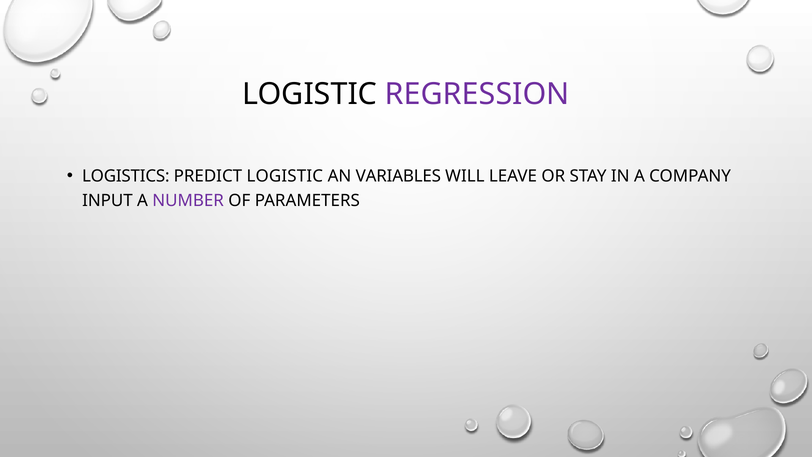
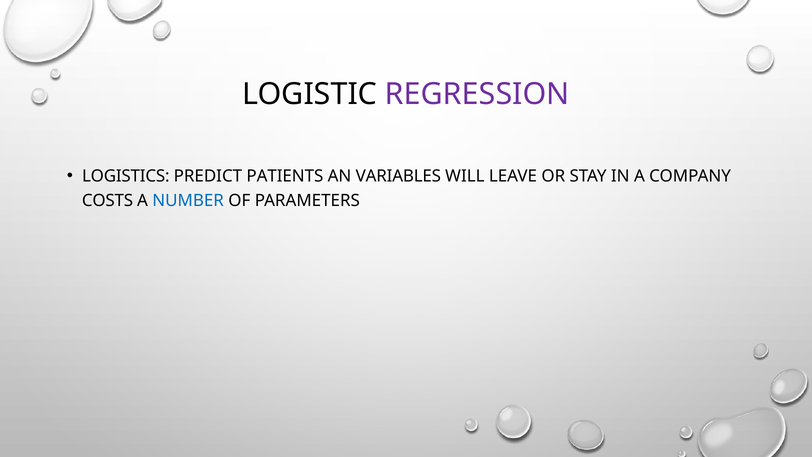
PREDICT LOGISTIC: LOGISTIC -> PATIENTS
INPUT: INPUT -> COSTS
NUMBER colour: purple -> blue
